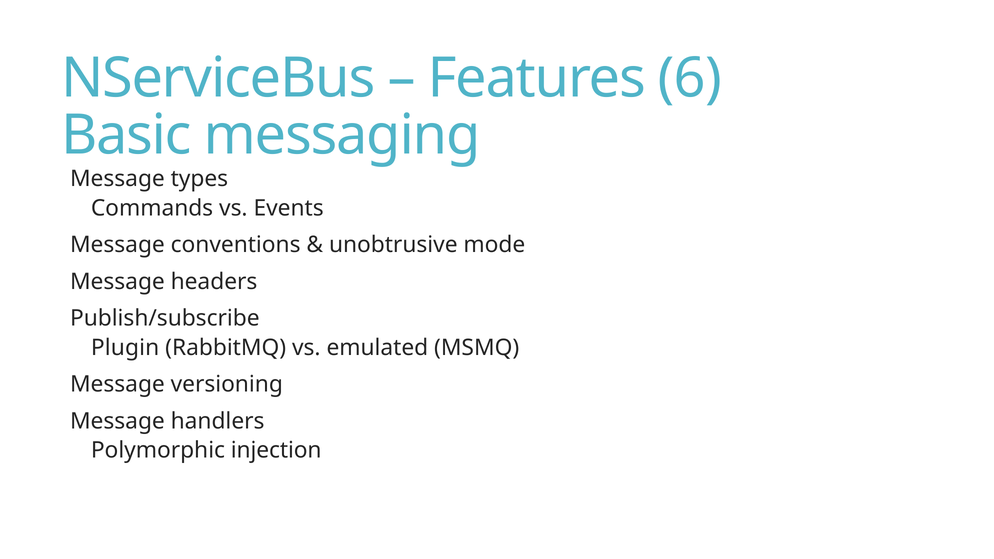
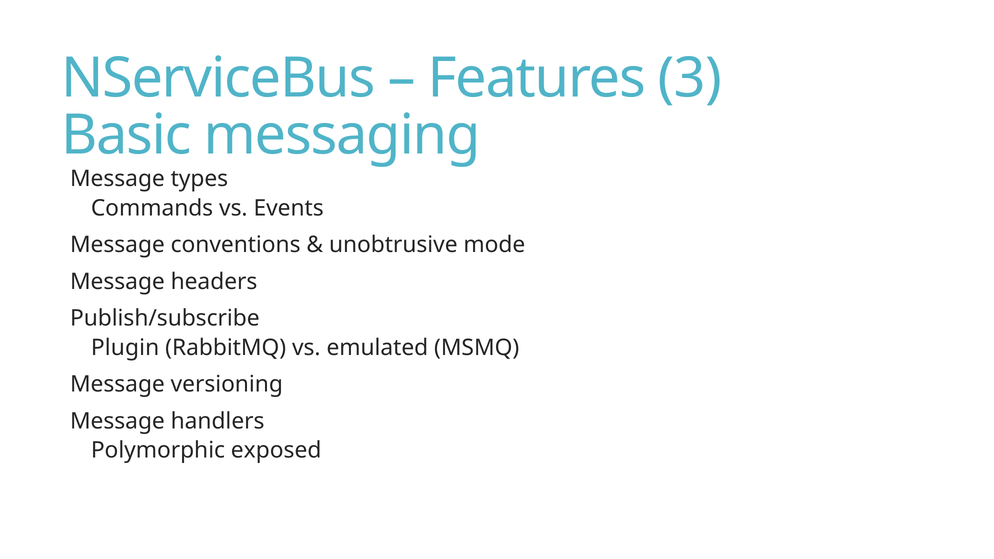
6: 6 -> 3
injection: injection -> exposed
